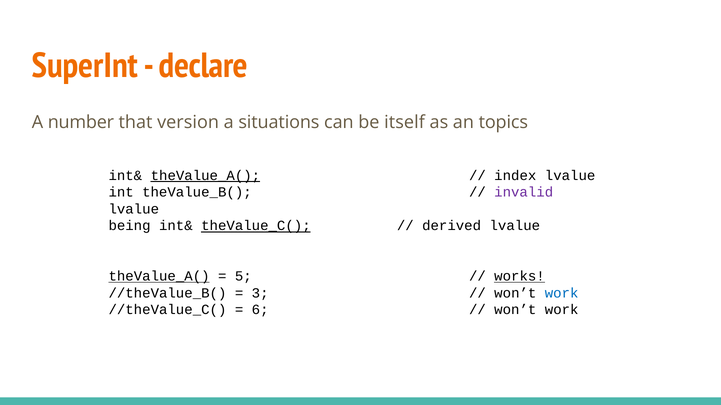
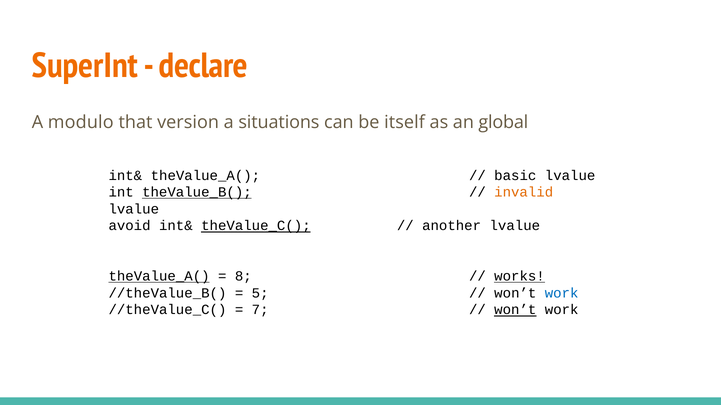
number: number -> modulo
topics: topics -> global
theValue_A( at (205, 176) underline: present -> none
index: index -> basic
theValue_B( underline: none -> present
invalid colour: purple -> orange
being: being -> avoid
derived: derived -> another
5: 5 -> 8
3: 3 -> 5
6: 6 -> 7
won’t at (515, 310) underline: none -> present
